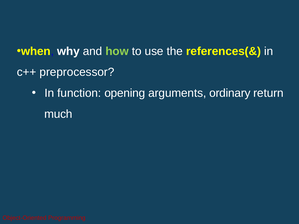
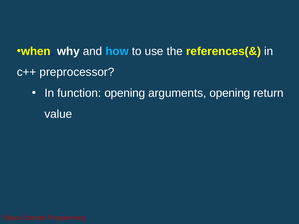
how colour: light green -> light blue
arguments ordinary: ordinary -> opening
much: much -> value
